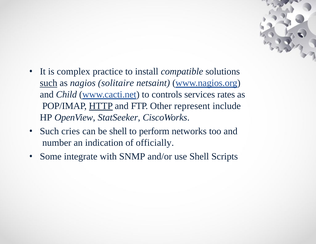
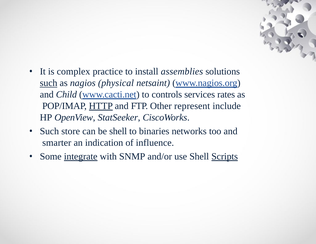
compatible: compatible -> assemblies
solitaire: solitaire -> physical
cries: cries -> store
perform: perform -> binaries
number: number -> smarter
officially: officially -> influence
integrate underline: none -> present
Scripts underline: none -> present
